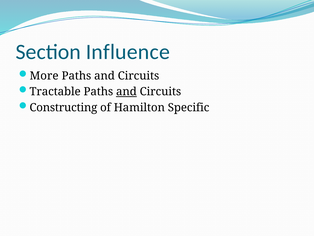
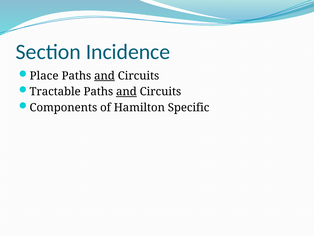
Influence: Influence -> Incidence
More: More -> Place
and at (104, 76) underline: none -> present
Constructing: Constructing -> Components
